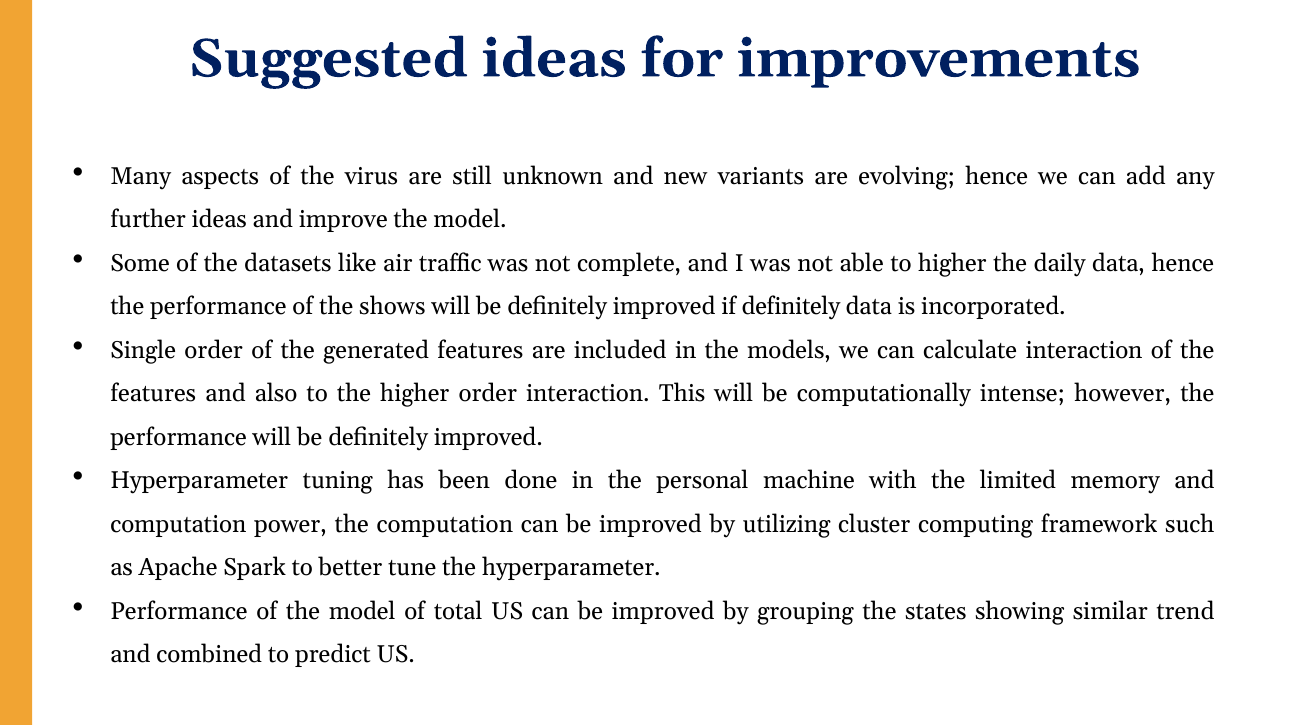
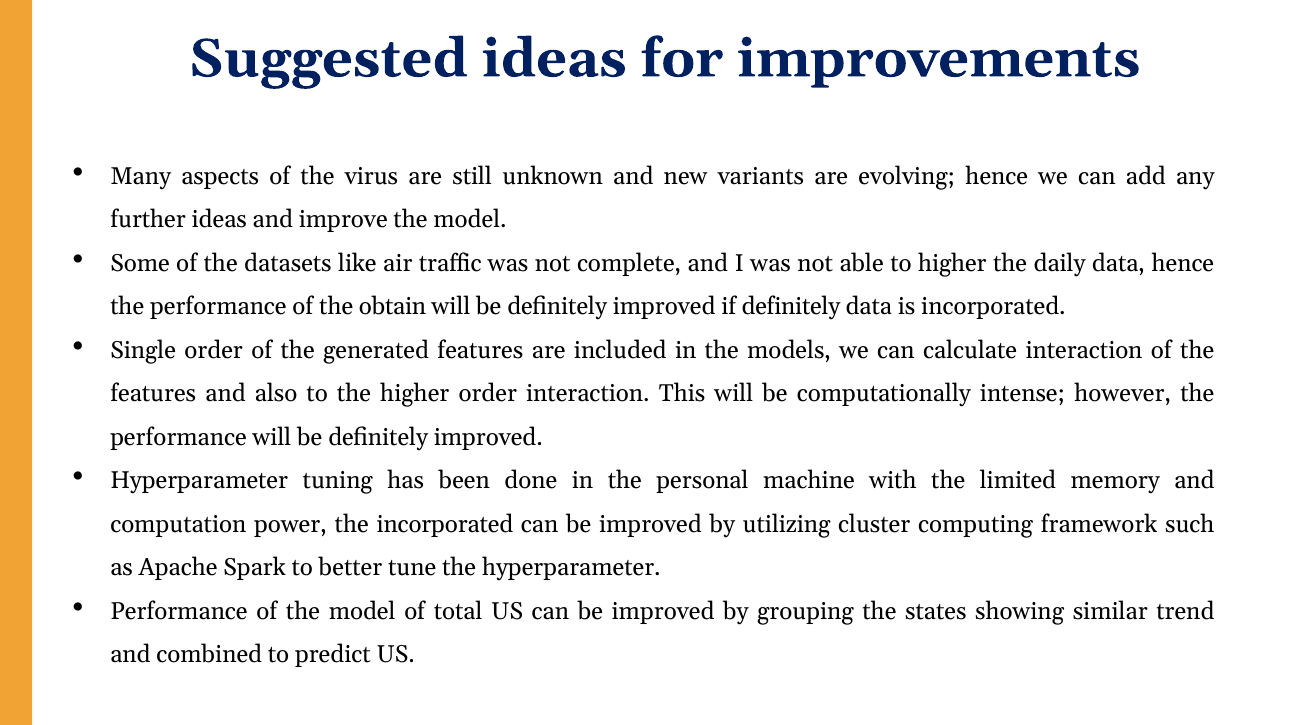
shows: shows -> obtain
the computation: computation -> incorporated
